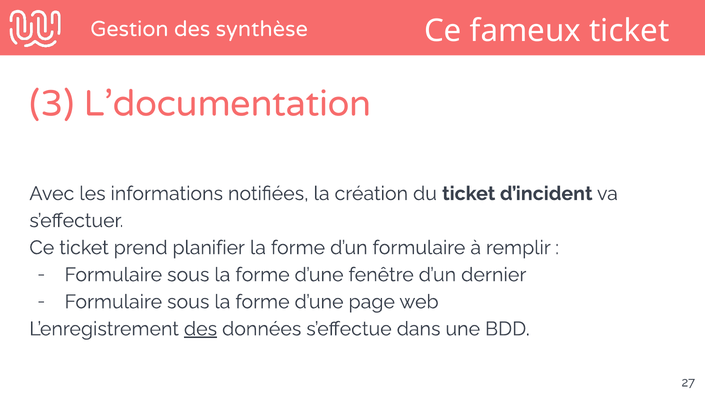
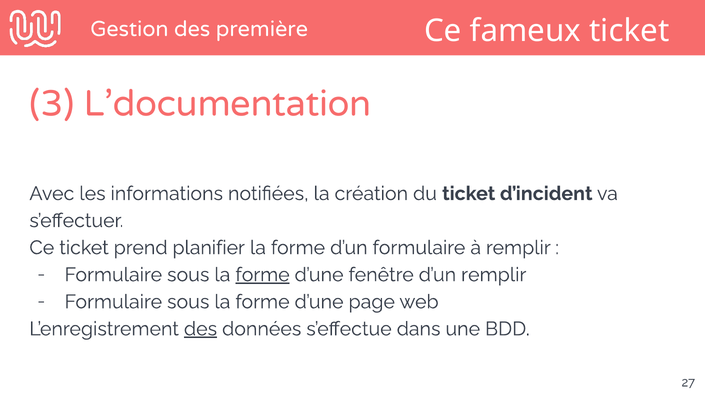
synthèse: synthèse -> première
forme at (263, 274) underline: none -> present
d’un dernier: dernier -> remplir
